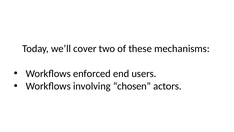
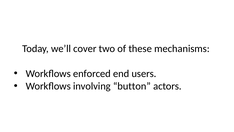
chosen: chosen -> button
